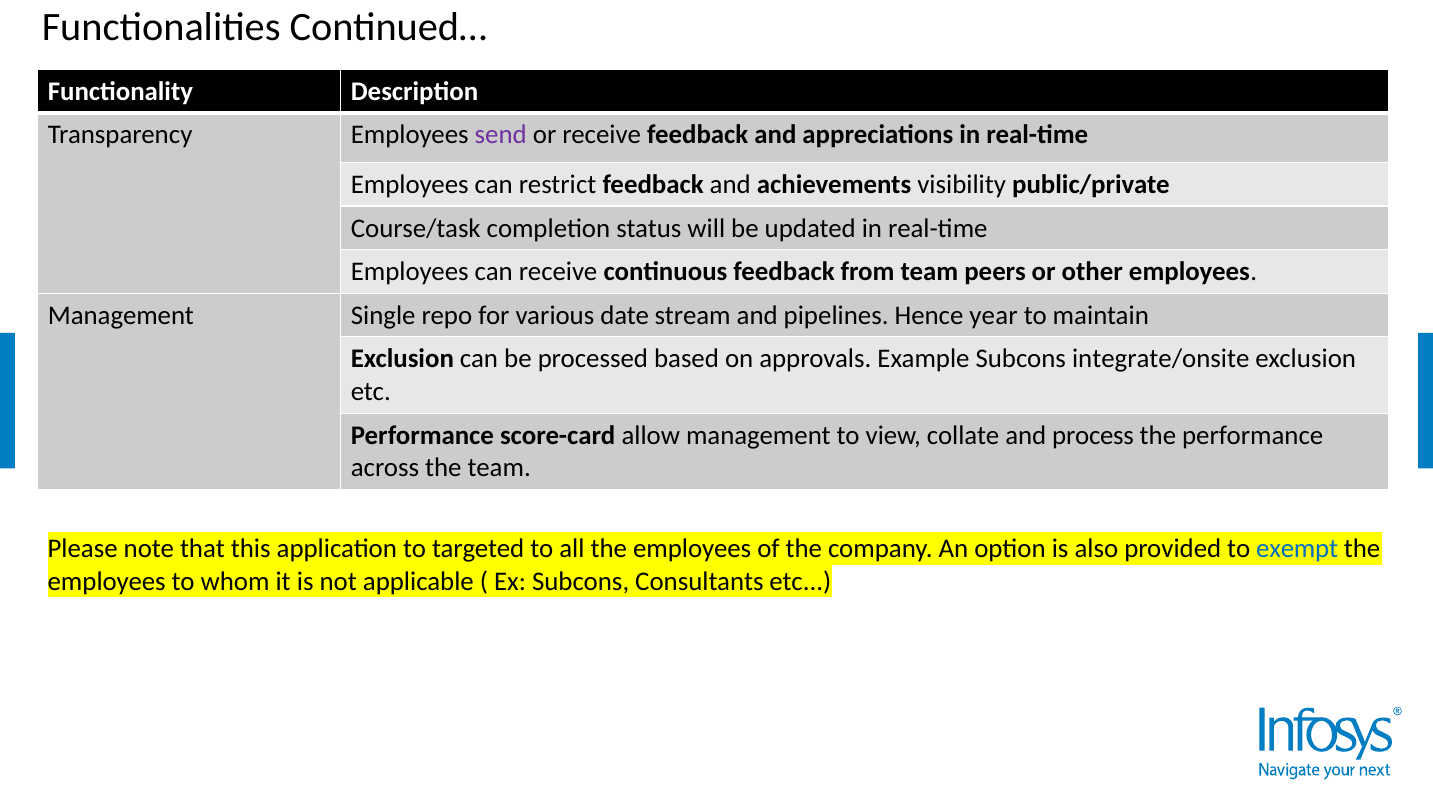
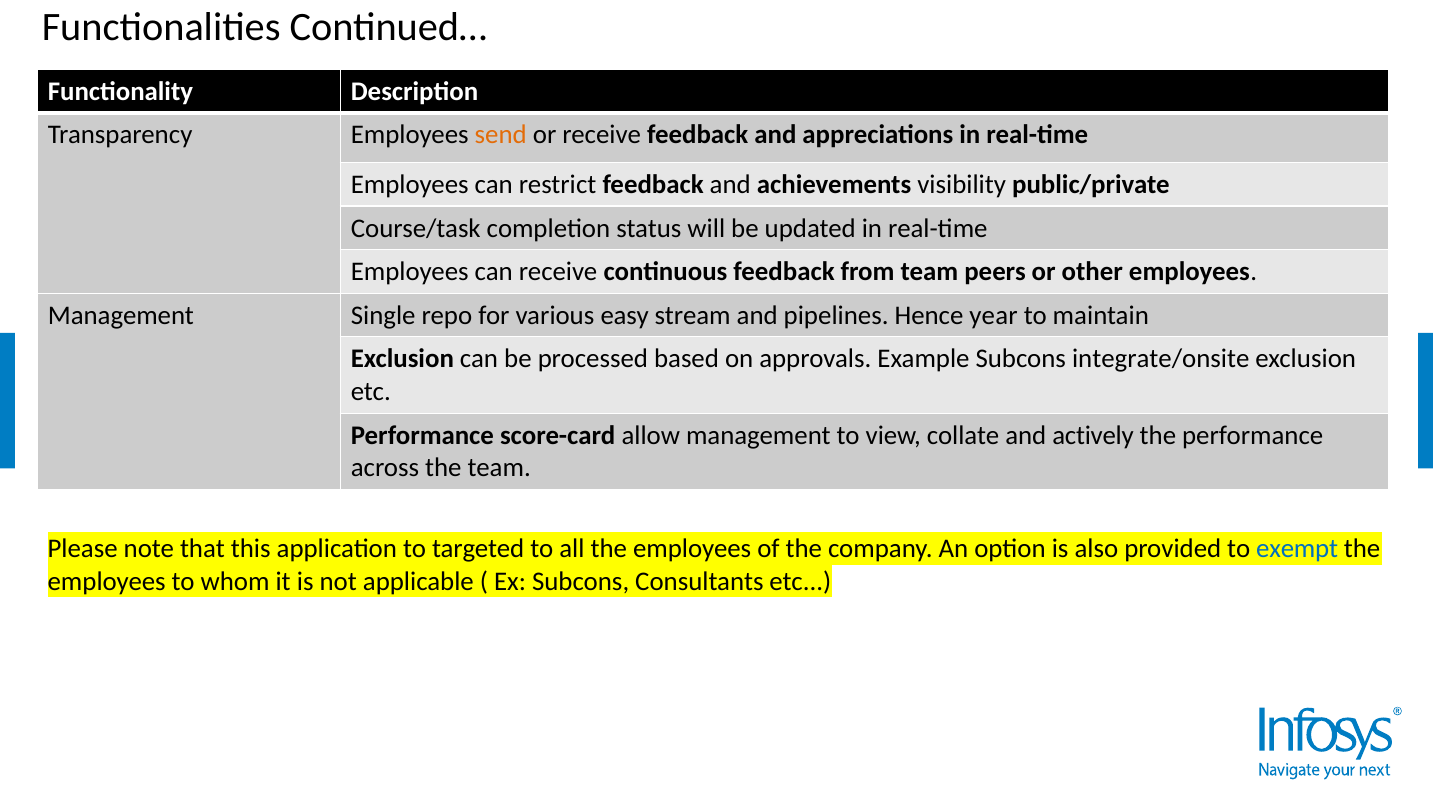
send colour: purple -> orange
date: date -> easy
process: process -> actively
